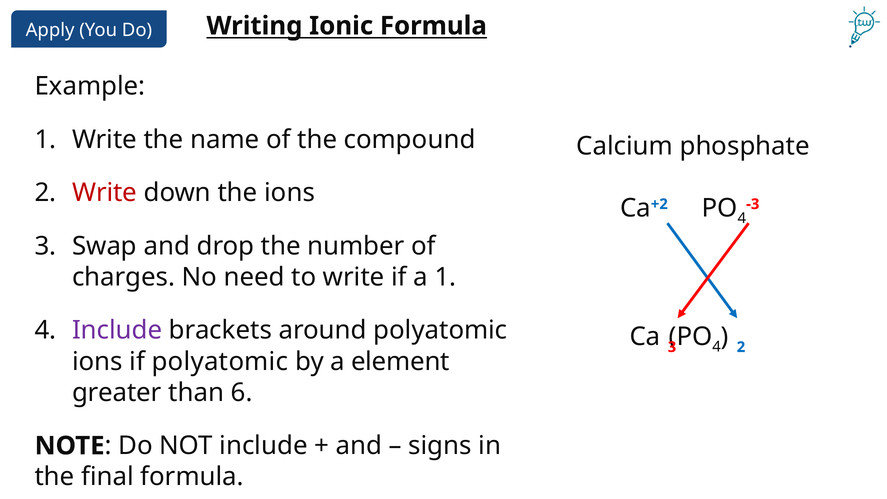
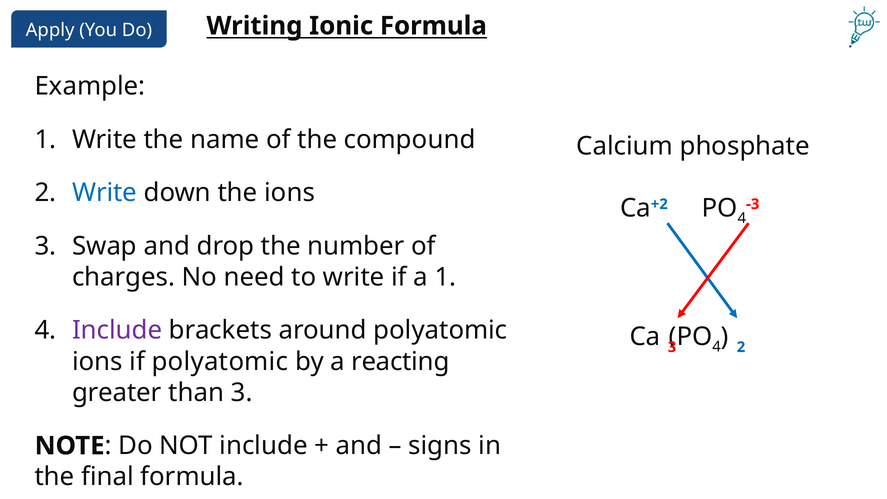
Write at (105, 193) colour: red -> blue
element: element -> reacting
than 6: 6 -> 3
